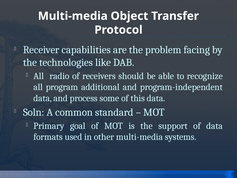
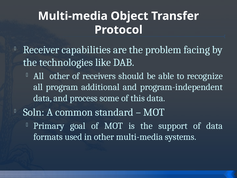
All radio: radio -> other
